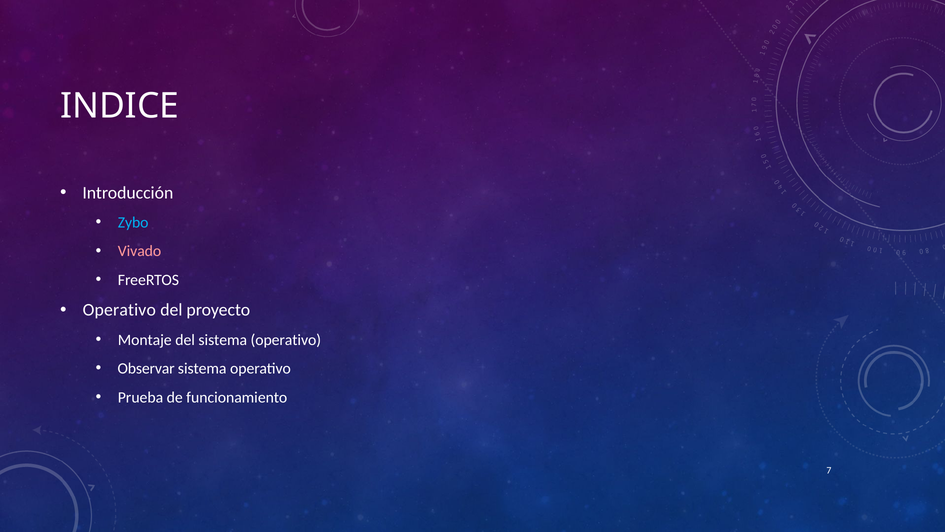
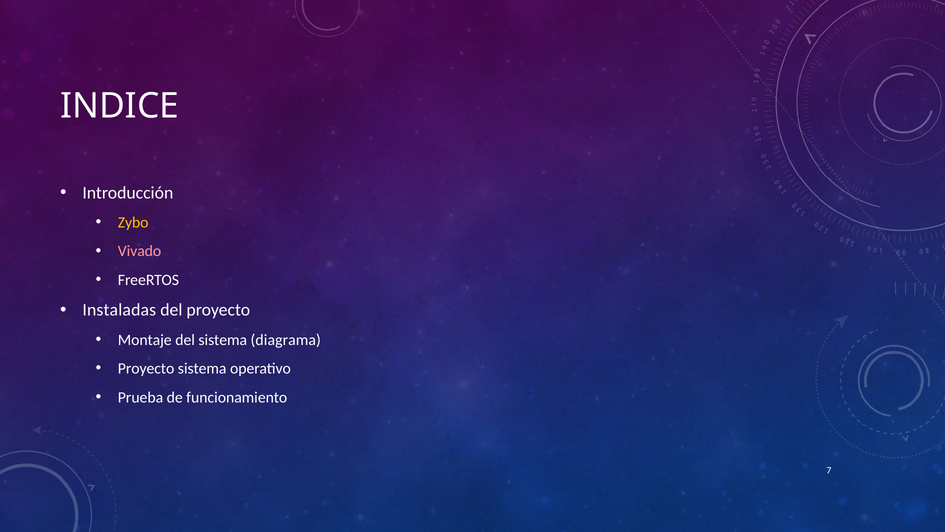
Zybo colour: light blue -> yellow
Operativo at (119, 310): Operativo -> Instaladas
del sistema operativo: operativo -> diagrama
Observar at (146, 368): Observar -> Proyecto
